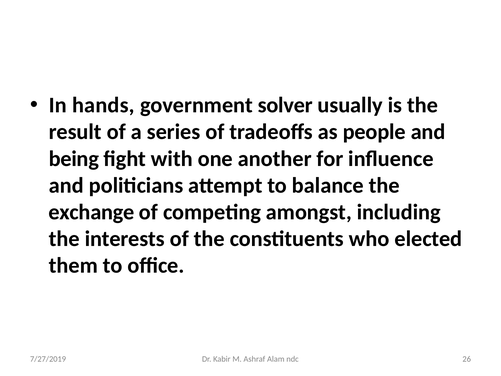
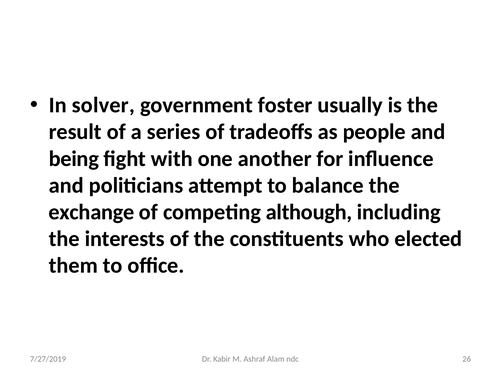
hands: hands -> solver
solver: solver -> foster
amongst: amongst -> although
